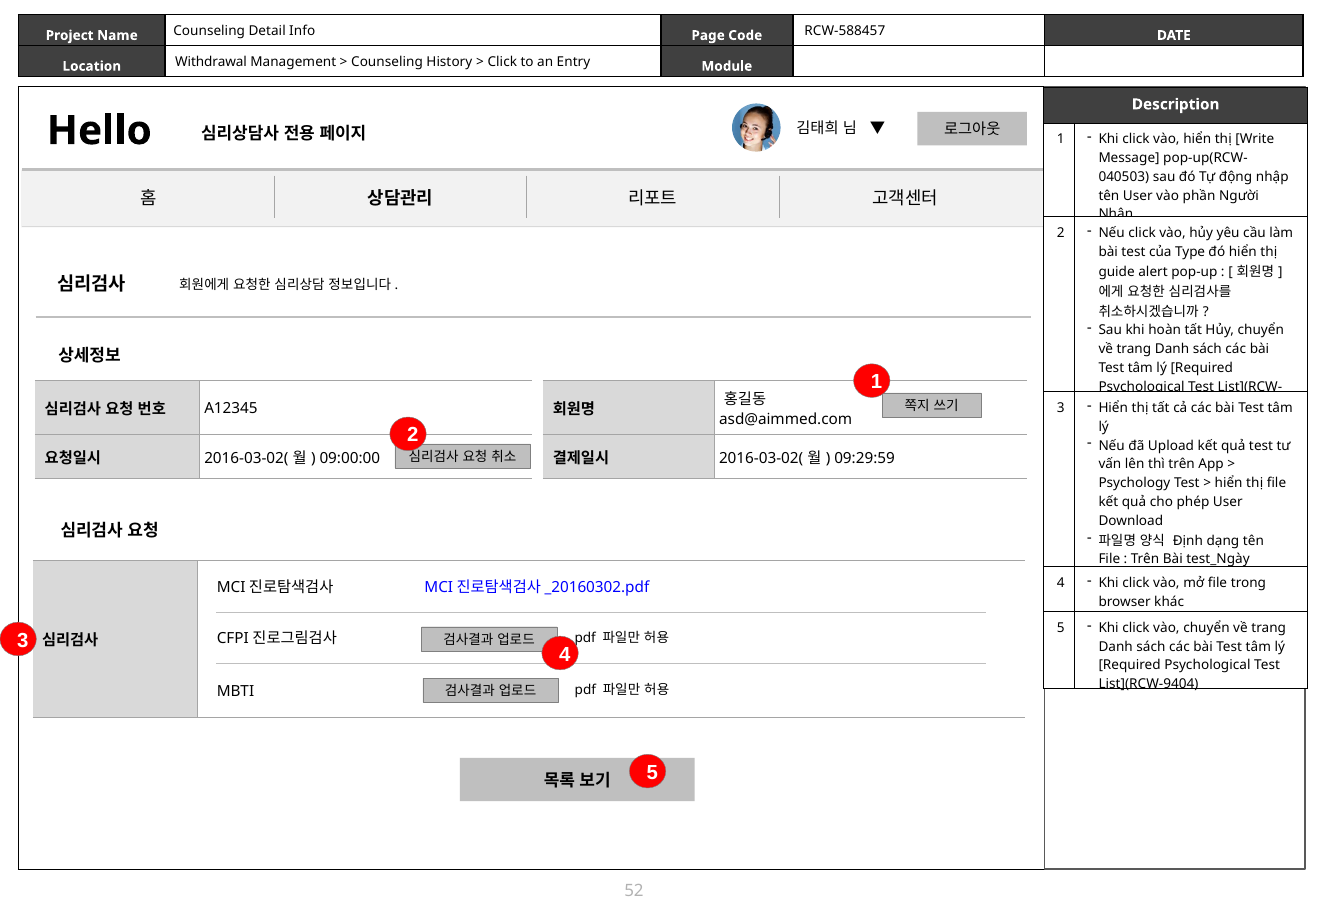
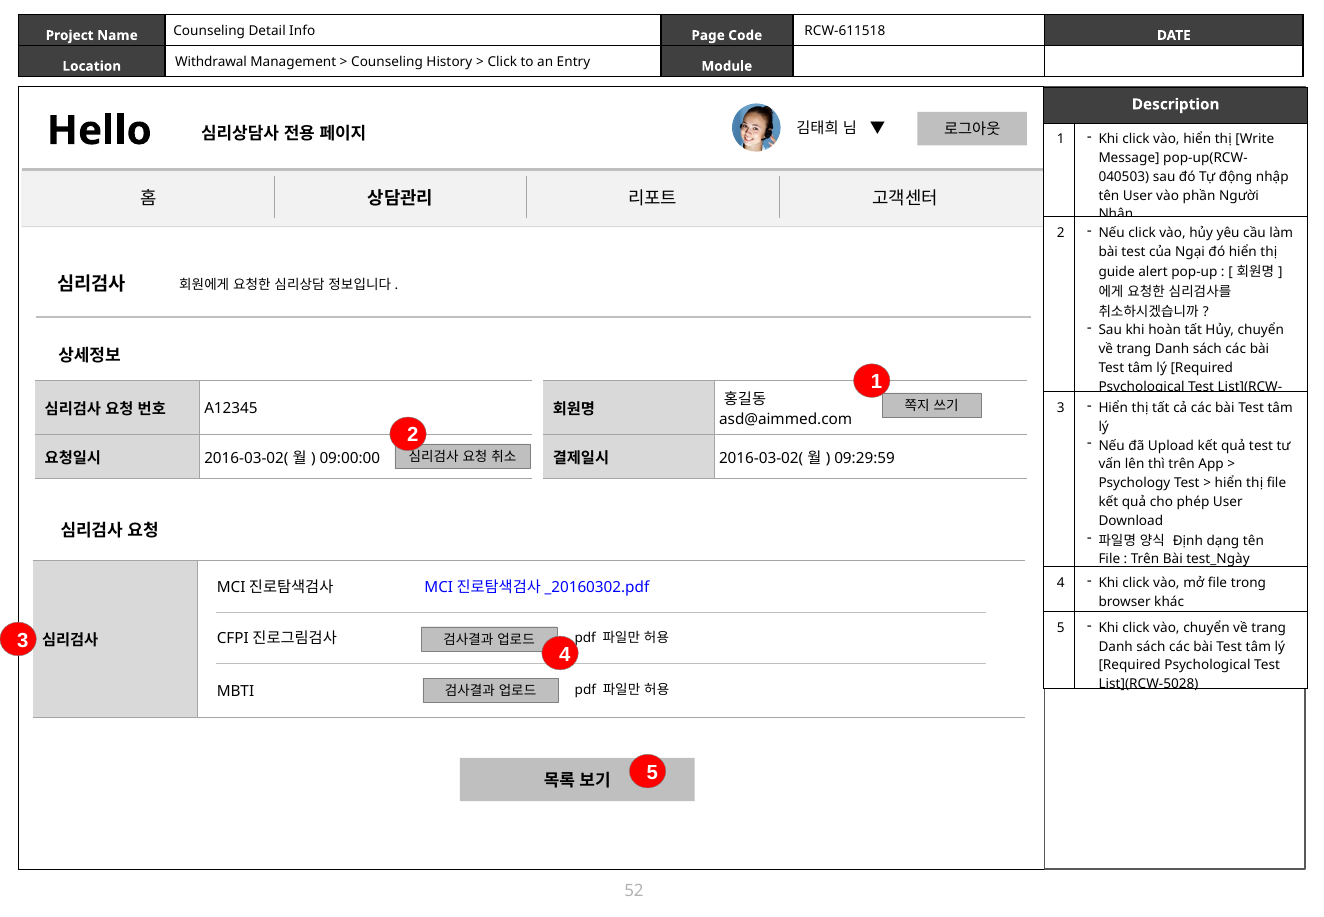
RCW-588457: RCW-588457 -> RCW-611518
Type: Type -> Ngại
List](RCW-9404: List](RCW-9404 -> List](RCW-5028
